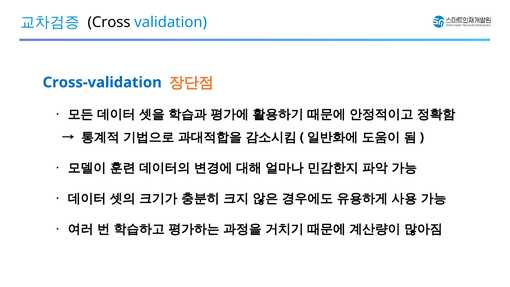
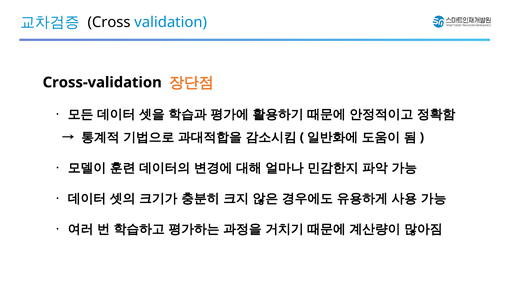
Cross-validation colour: blue -> black
